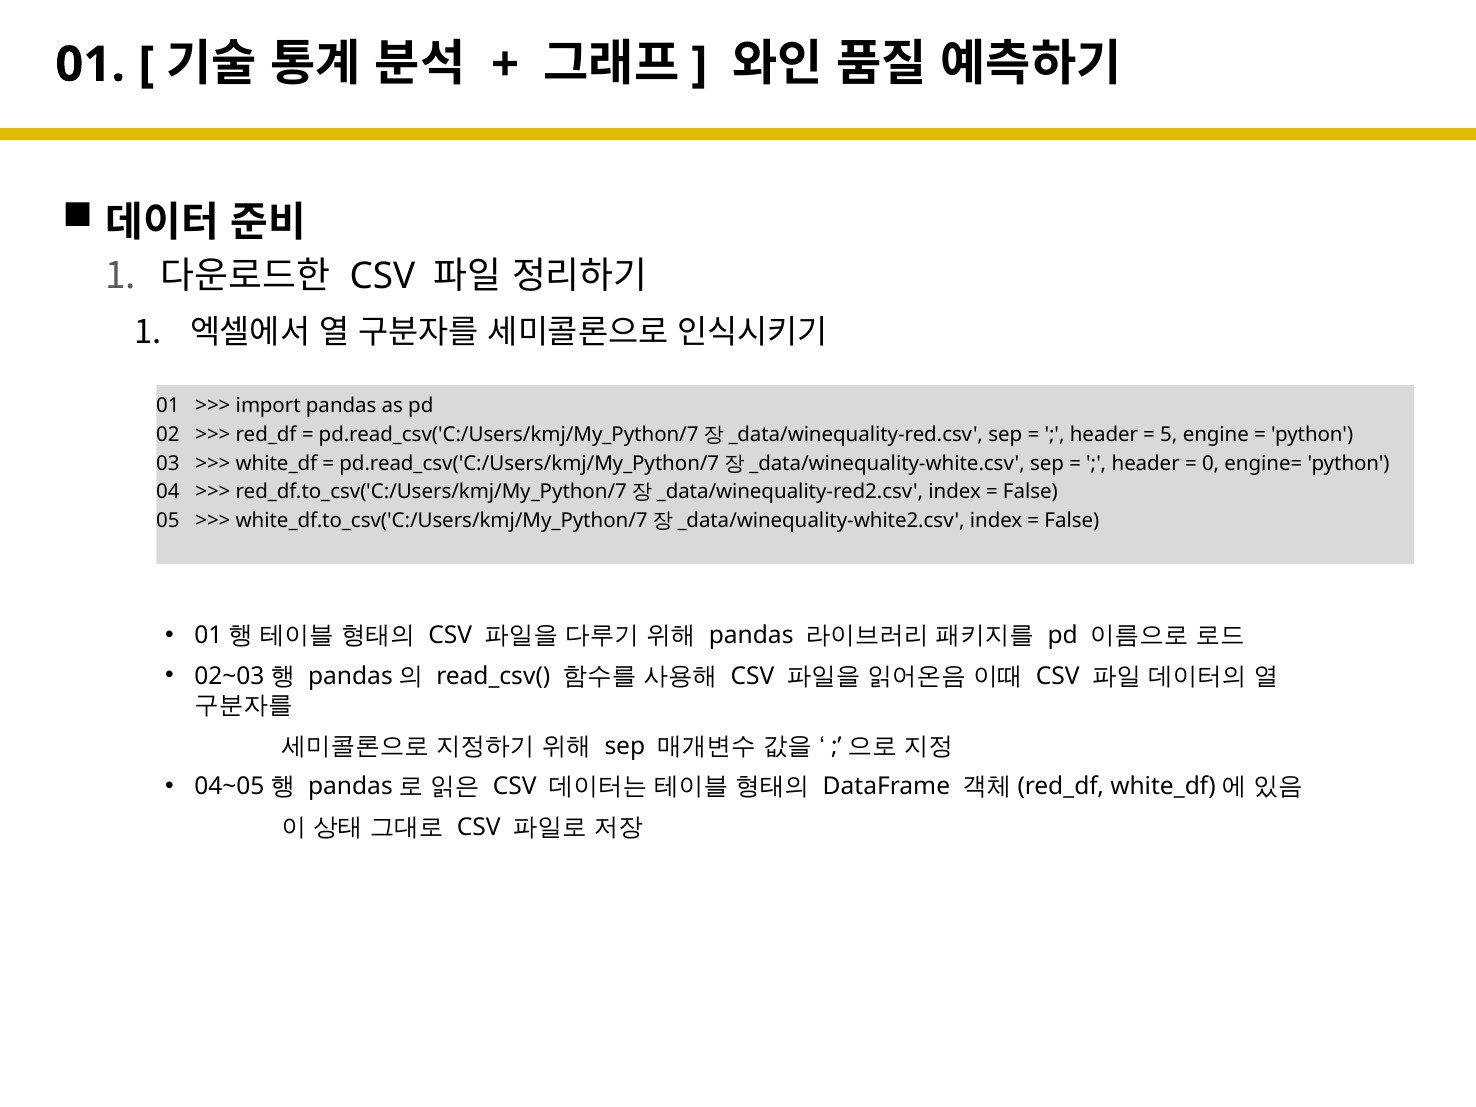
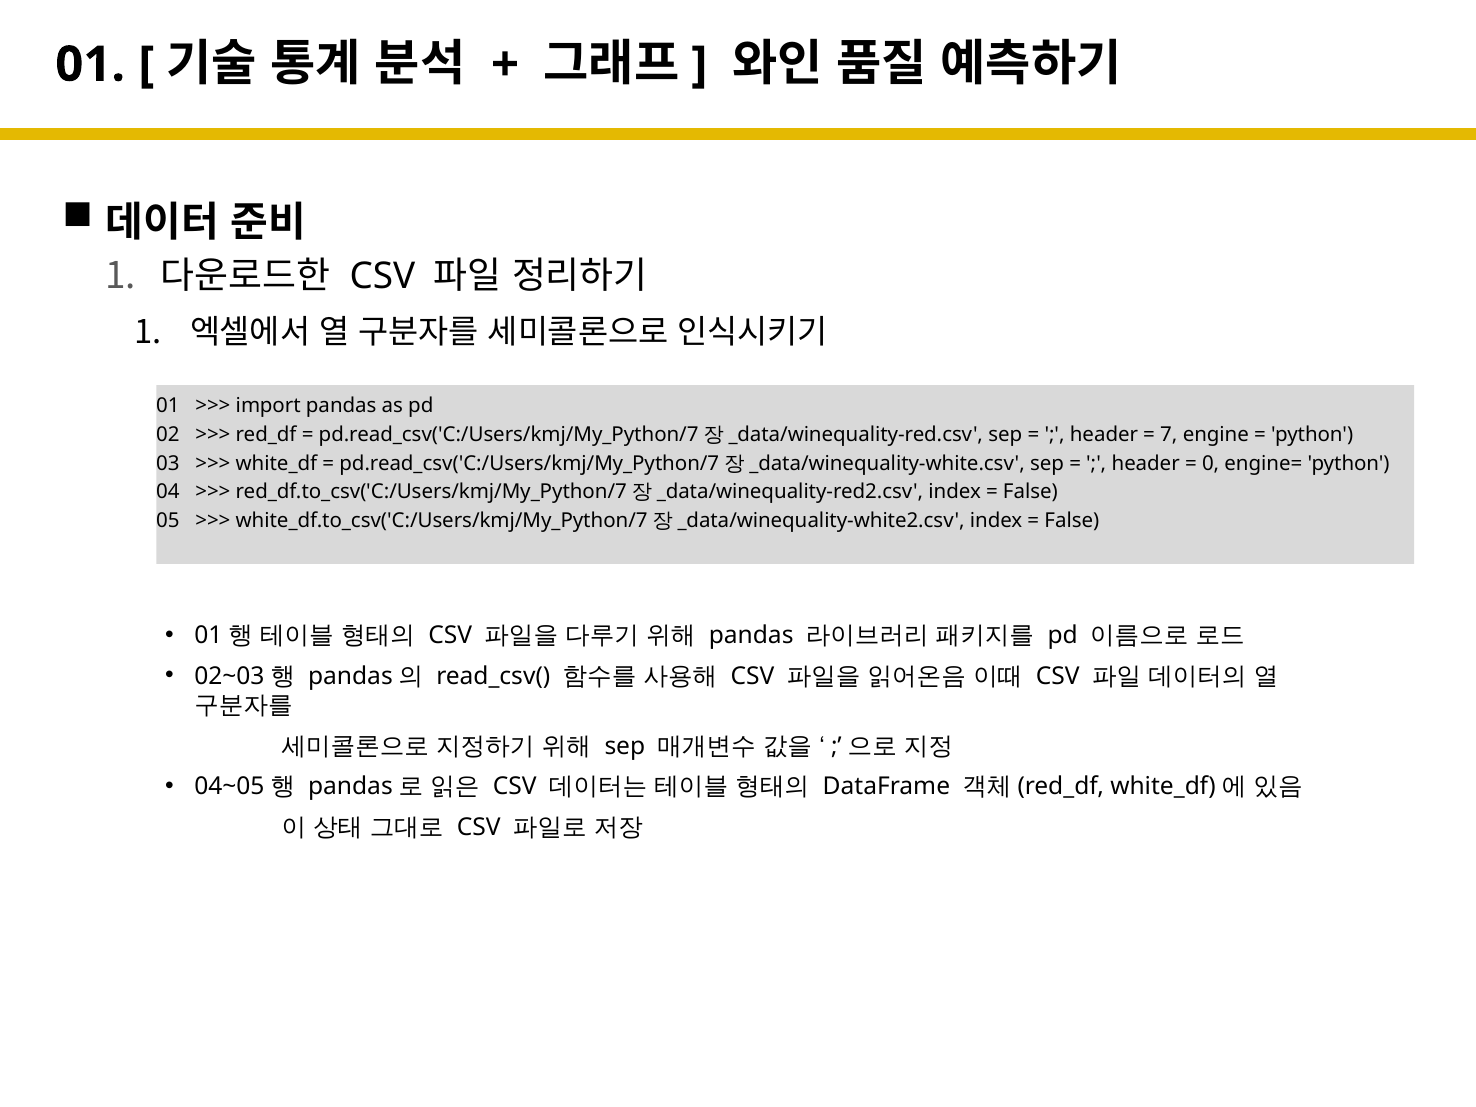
5: 5 -> 7
